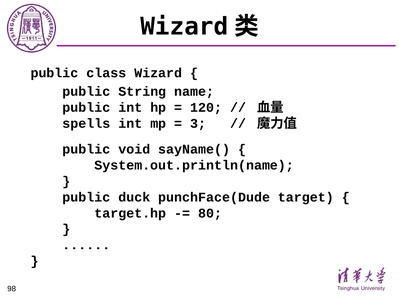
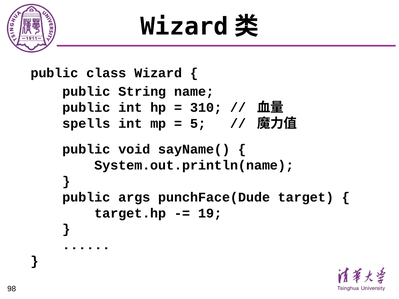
120: 120 -> 310
3: 3 -> 5
duck: duck -> args
80: 80 -> 19
